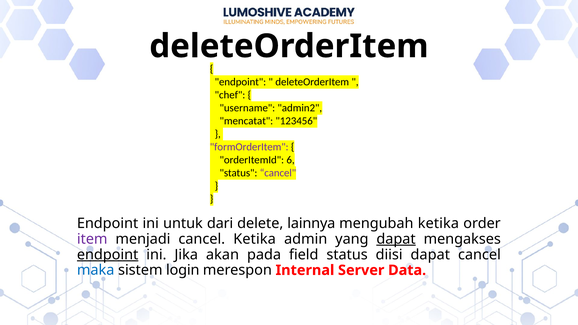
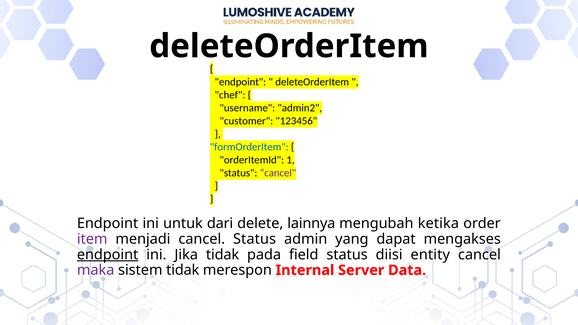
mencatat: mencatat -> customer
formOrderItem colour: purple -> blue
6: 6 -> 1
cancel Ketika: Ketika -> Status
dapat at (396, 239) underline: present -> none
Jika akan: akan -> tidak
diisi dapat: dapat -> entity
maka colour: blue -> purple
sistem login: login -> tidak
